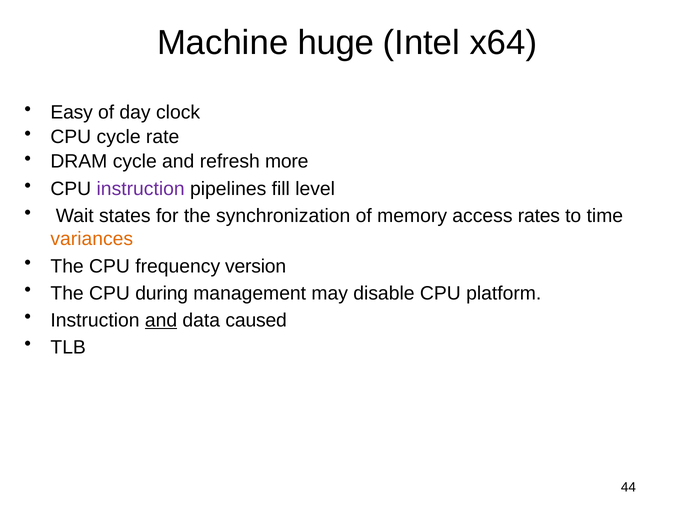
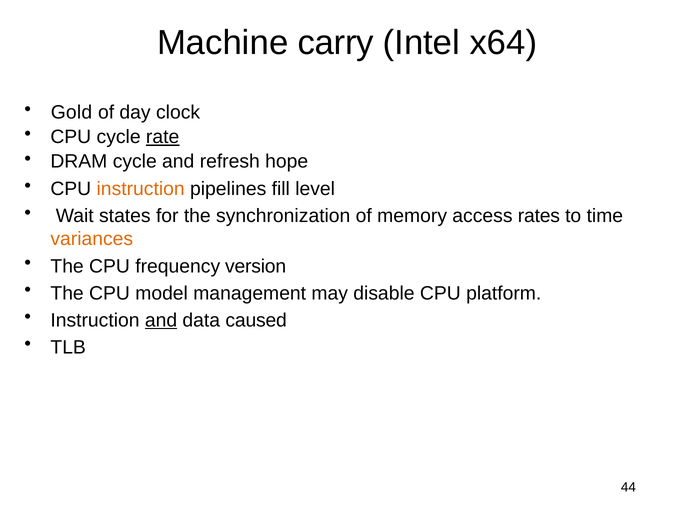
huge: huge -> carry
Easy: Easy -> Gold
rate underline: none -> present
more: more -> hope
instruction at (141, 189) colour: purple -> orange
during: during -> model
